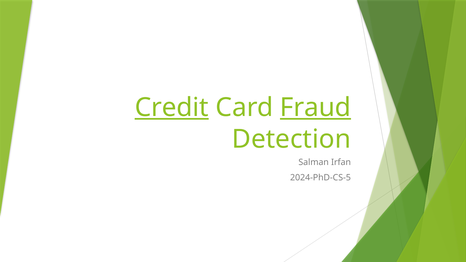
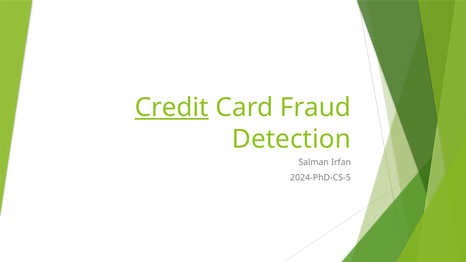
Fraud underline: present -> none
